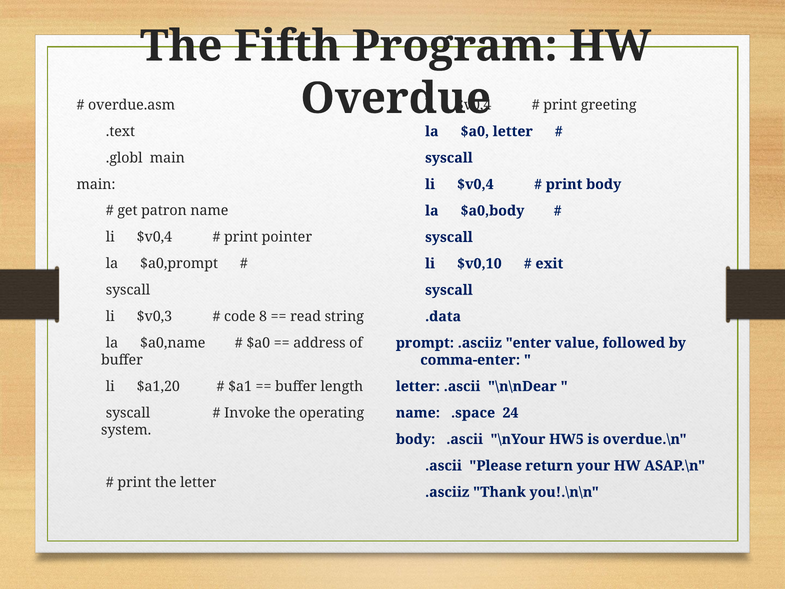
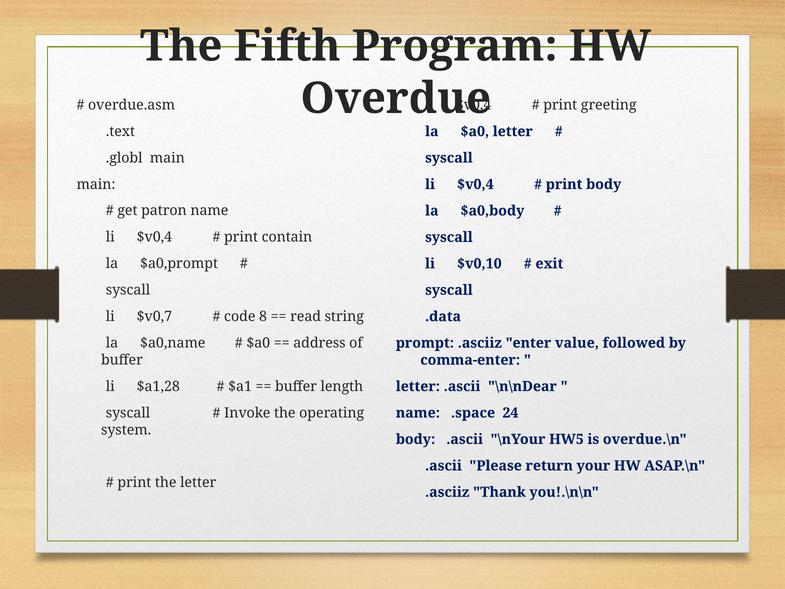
pointer: pointer -> contain
$v0,3: $v0,3 -> $v0,7
$a1,20: $a1,20 -> $a1,28
